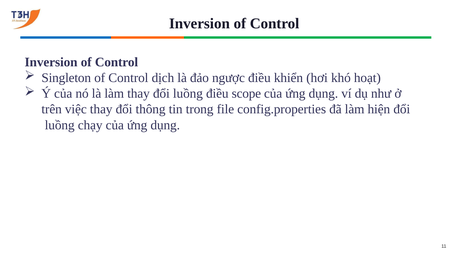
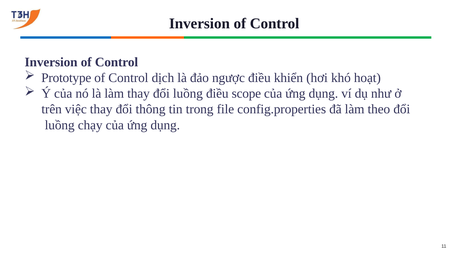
Singleton: Singleton -> Prototype
hiện: hiện -> theo
